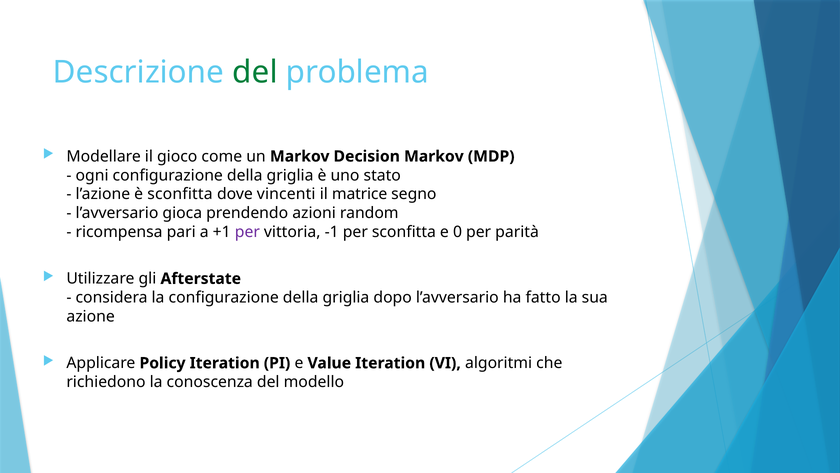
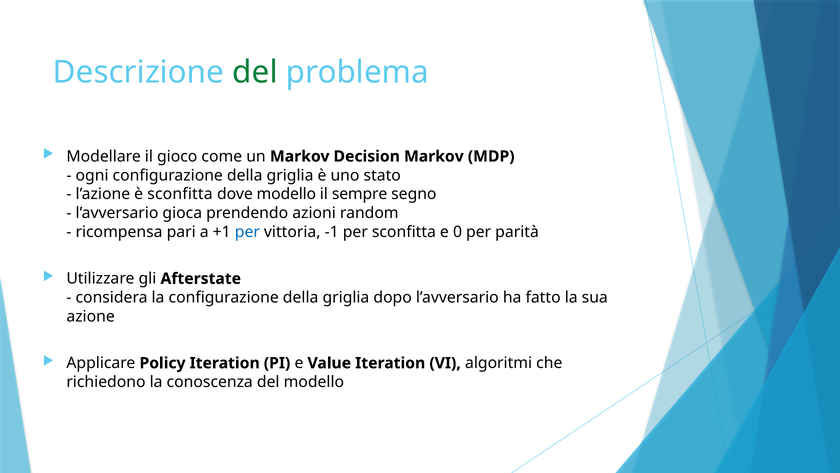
dove vincenti: vincenti -> modello
matrice: matrice -> sempre
per at (247, 232) colour: purple -> blue
